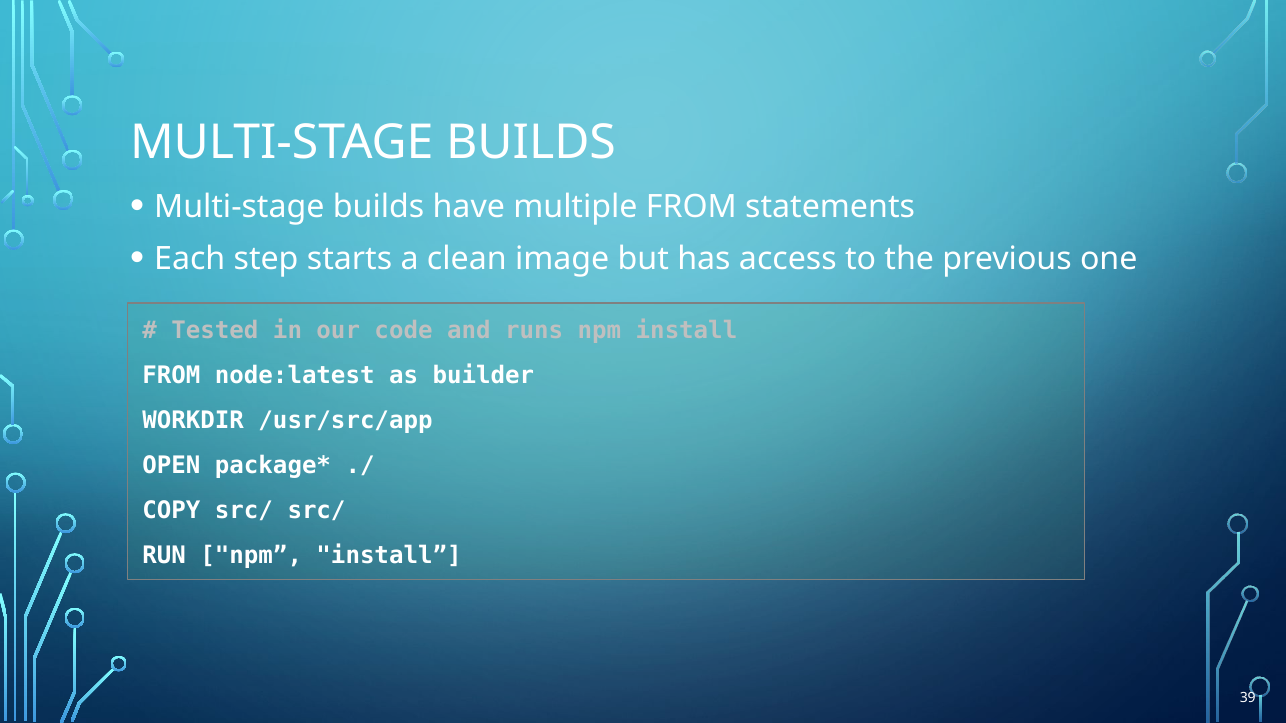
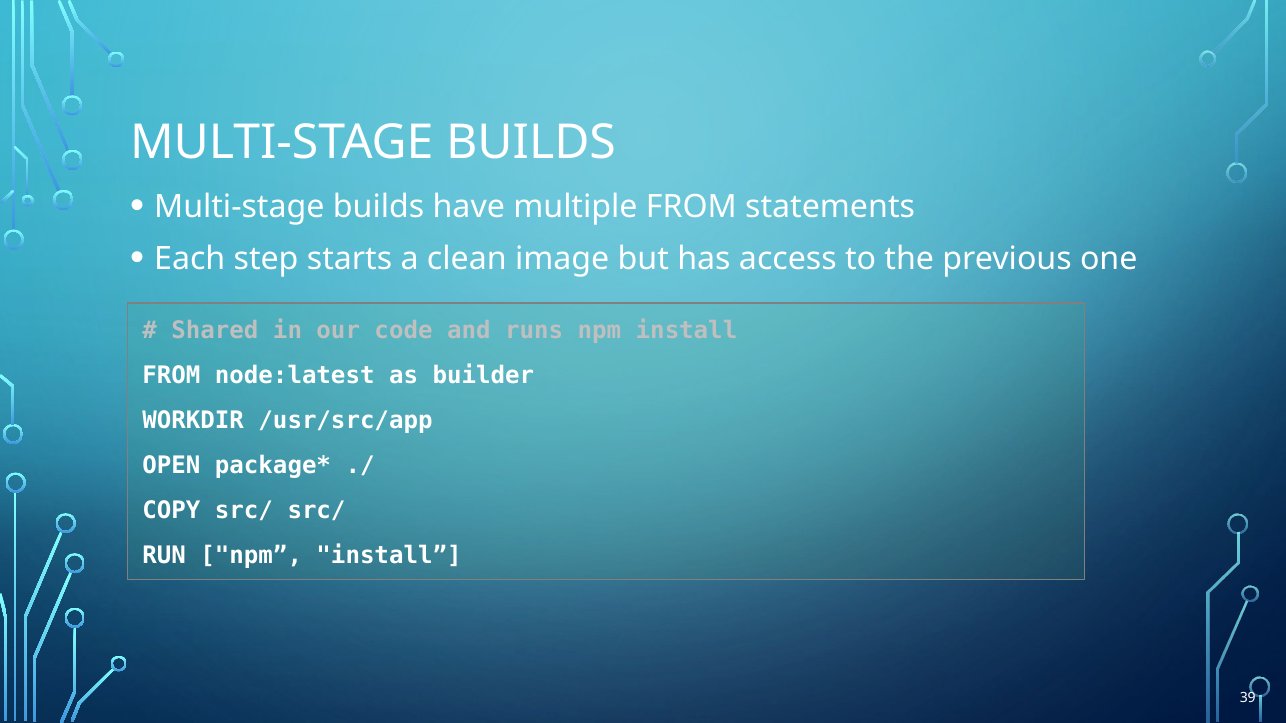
Tested: Tested -> Shared
